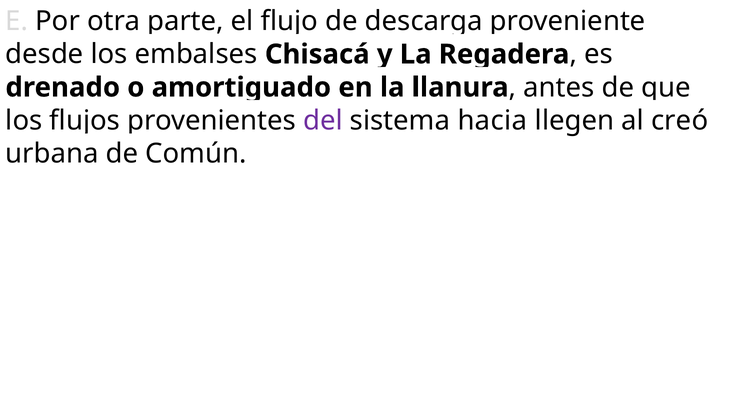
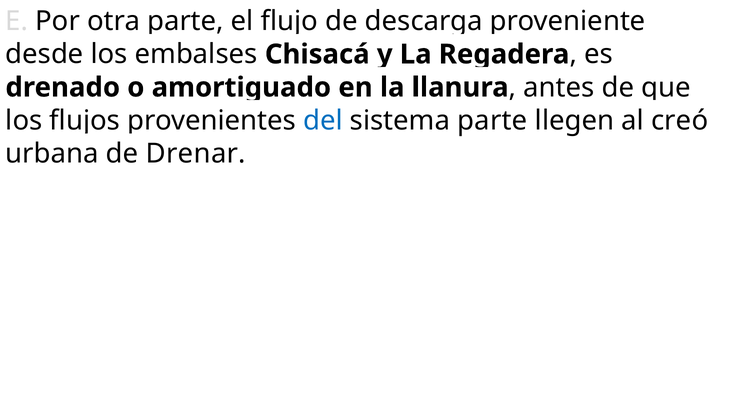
del colour: purple -> blue
sistema hacia: hacia -> parte
Común: Común -> Drenar
